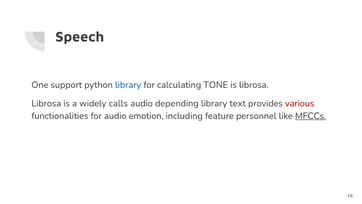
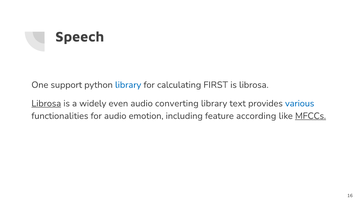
TONE: TONE -> FIRST
Librosa at (46, 103) underline: none -> present
calls: calls -> even
depending: depending -> converting
various colour: red -> blue
personnel: personnel -> according
